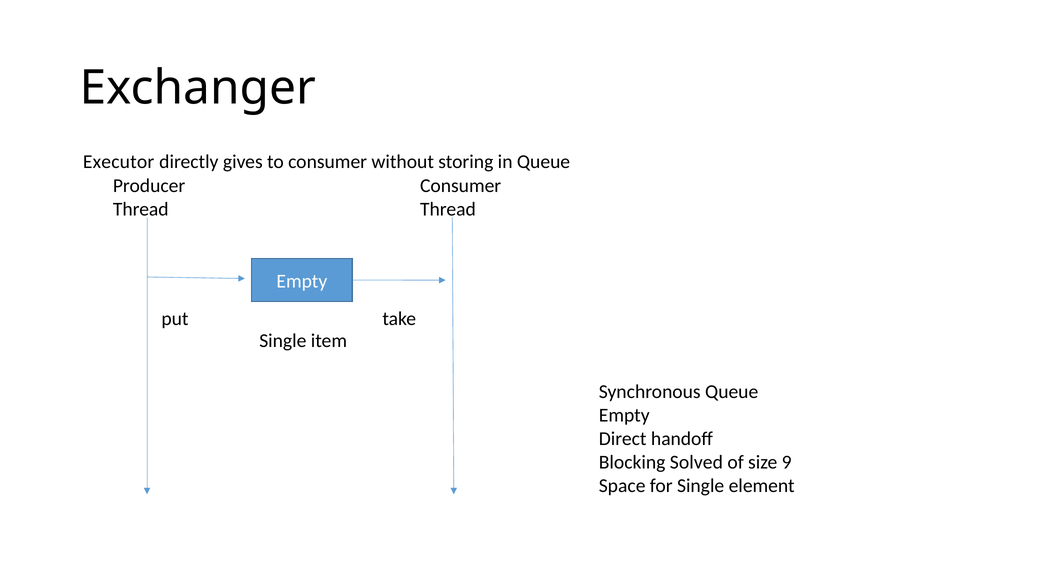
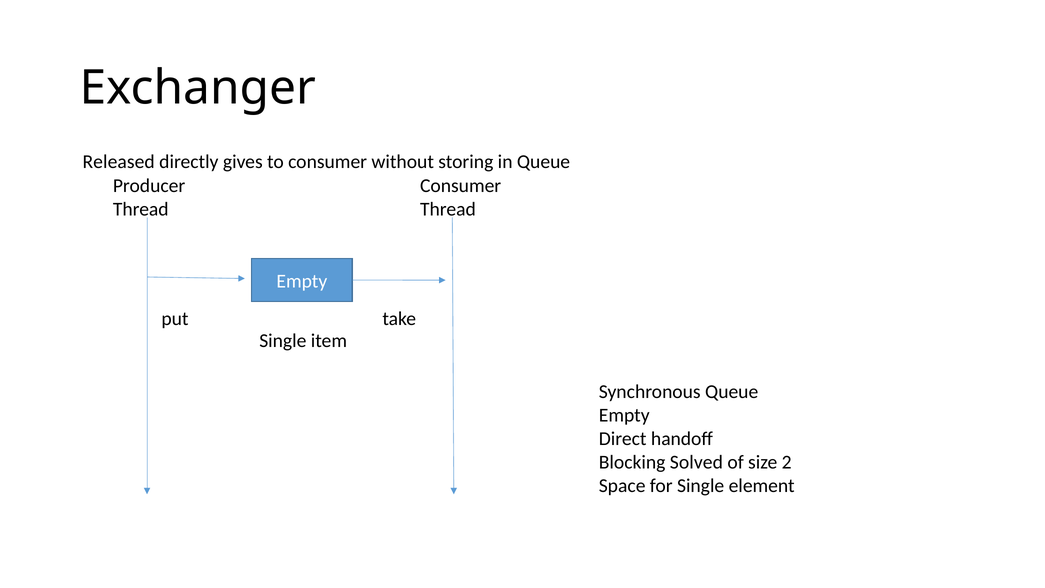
Executor: Executor -> Released
9: 9 -> 2
